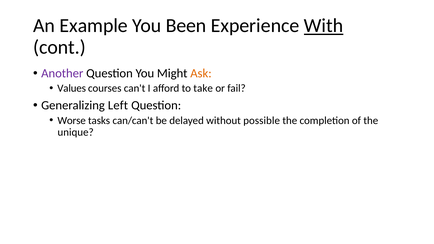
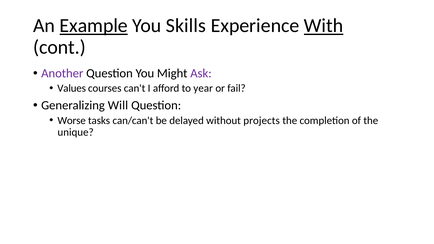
Example underline: none -> present
Been: Been -> Skills
Ask colour: orange -> purple
take: take -> year
Left: Left -> Will
possible: possible -> projects
